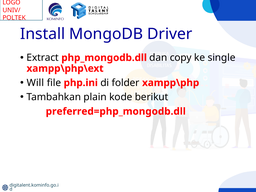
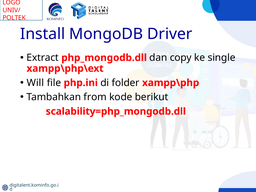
plain: plain -> from
preferred=php_mongodb.dll: preferred=php_mongodb.dll -> scalability=php_mongodb.dll
